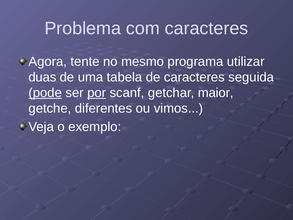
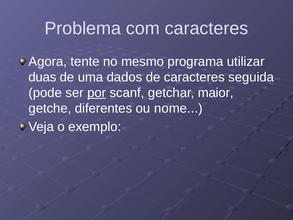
tabela: tabela -> dados
pode underline: present -> none
vimos: vimos -> nome
